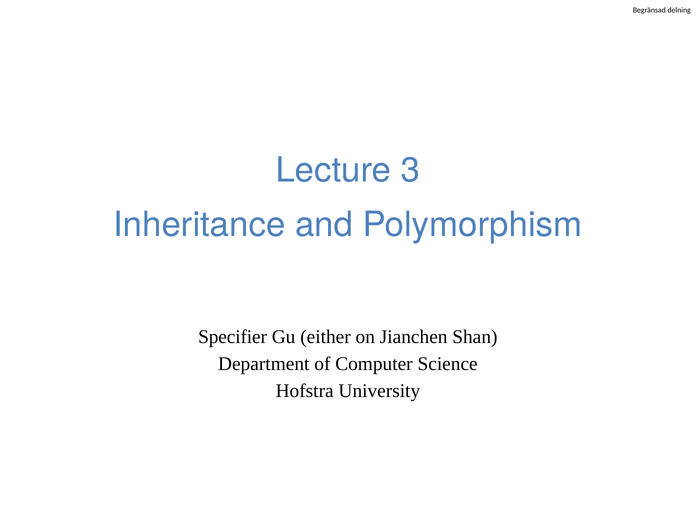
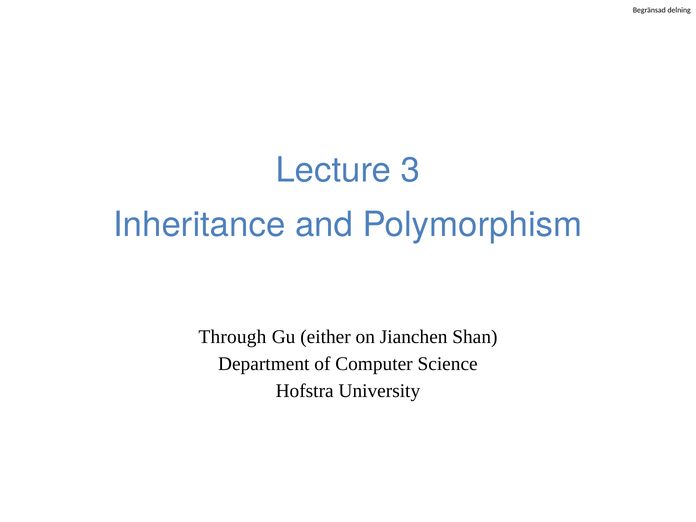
Specifier: Specifier -> Through
